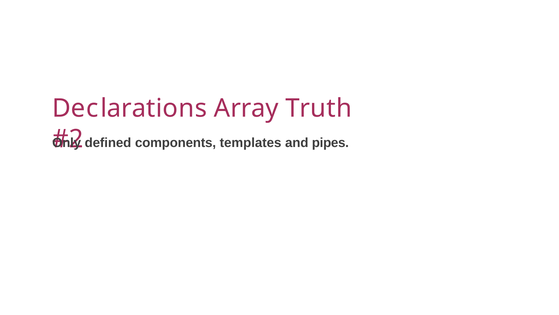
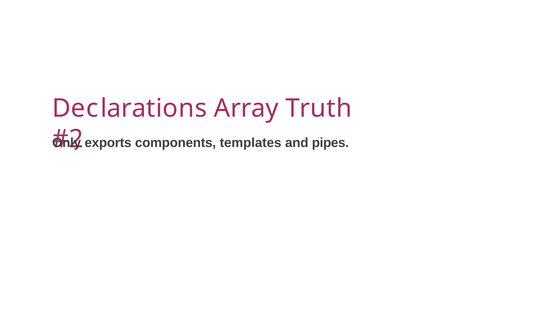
defined: defined -> exports
